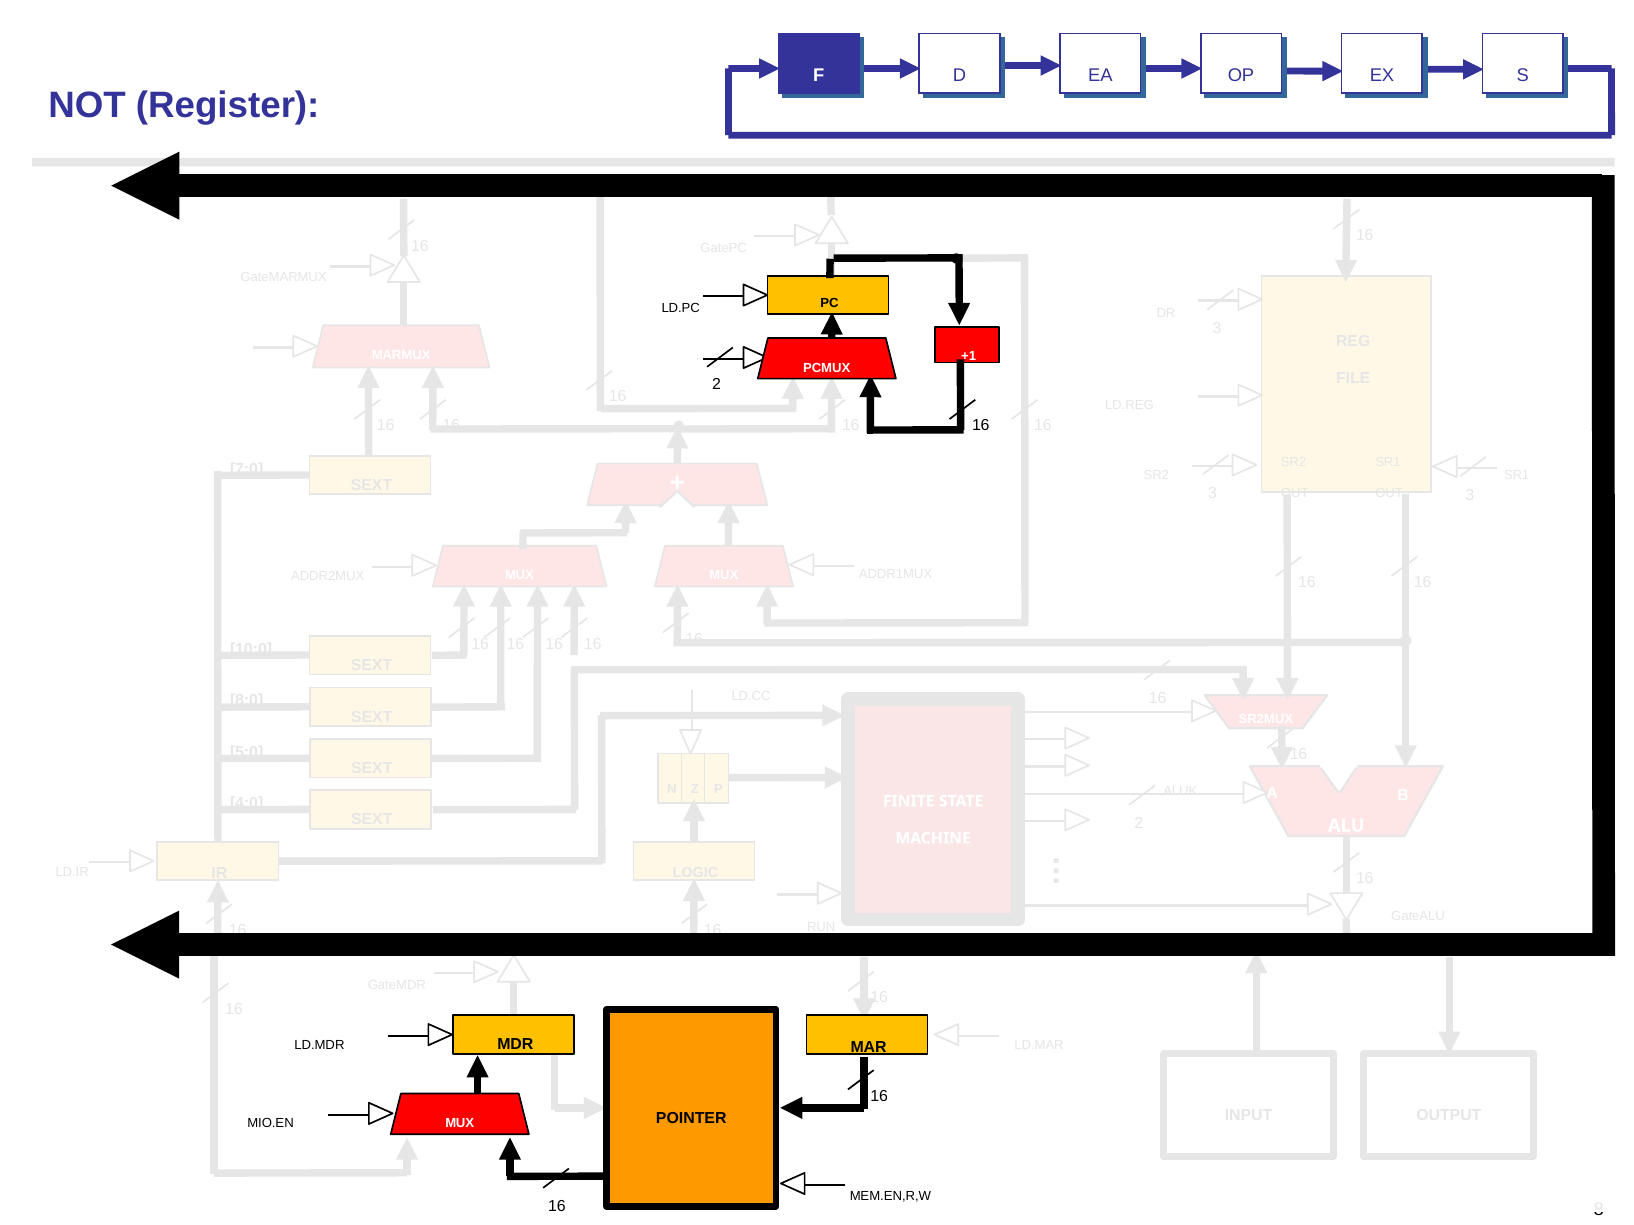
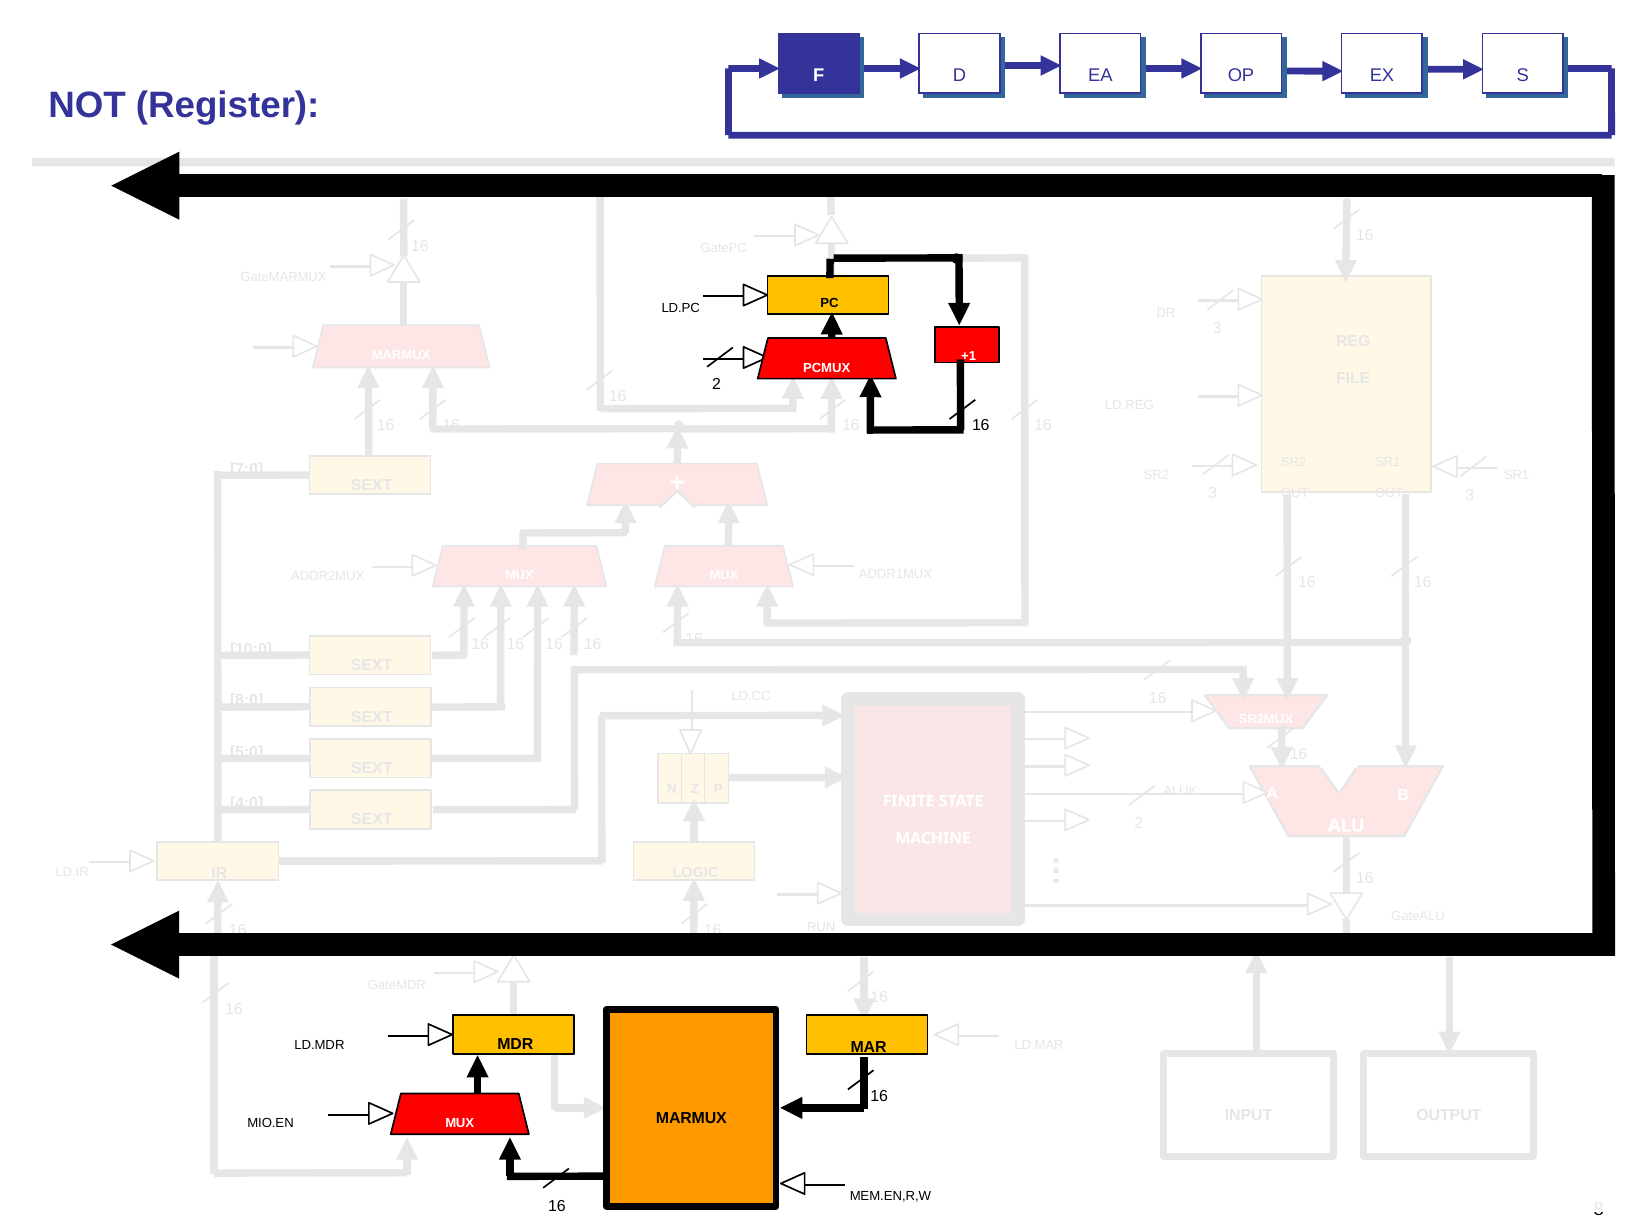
POINTER at (691, 1118): POINTER -> MARMUX
